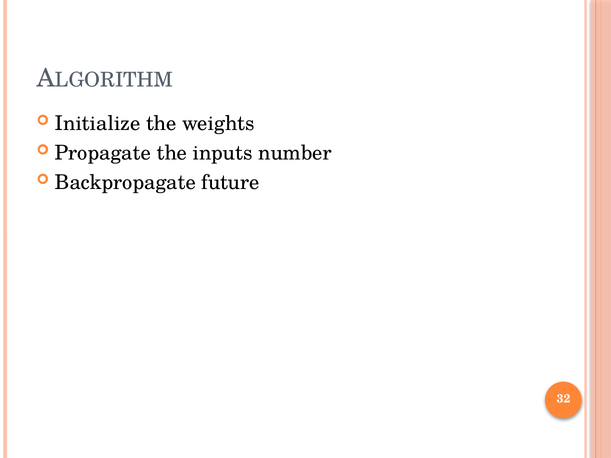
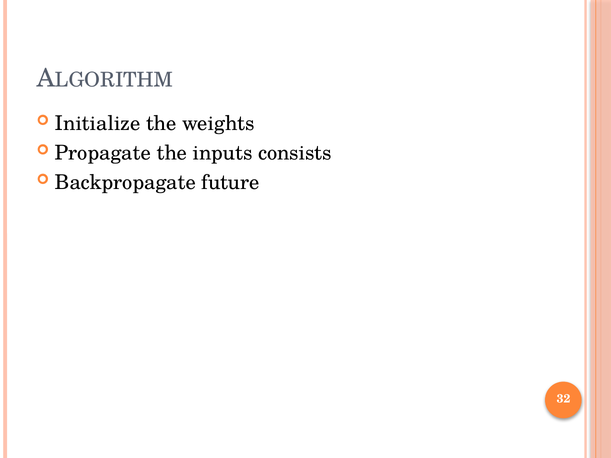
number: number -> consists
